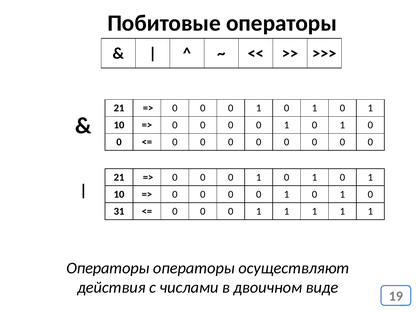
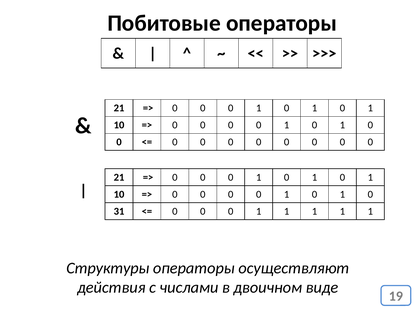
Операторы at (108, 268): Операторы -> Структуры
